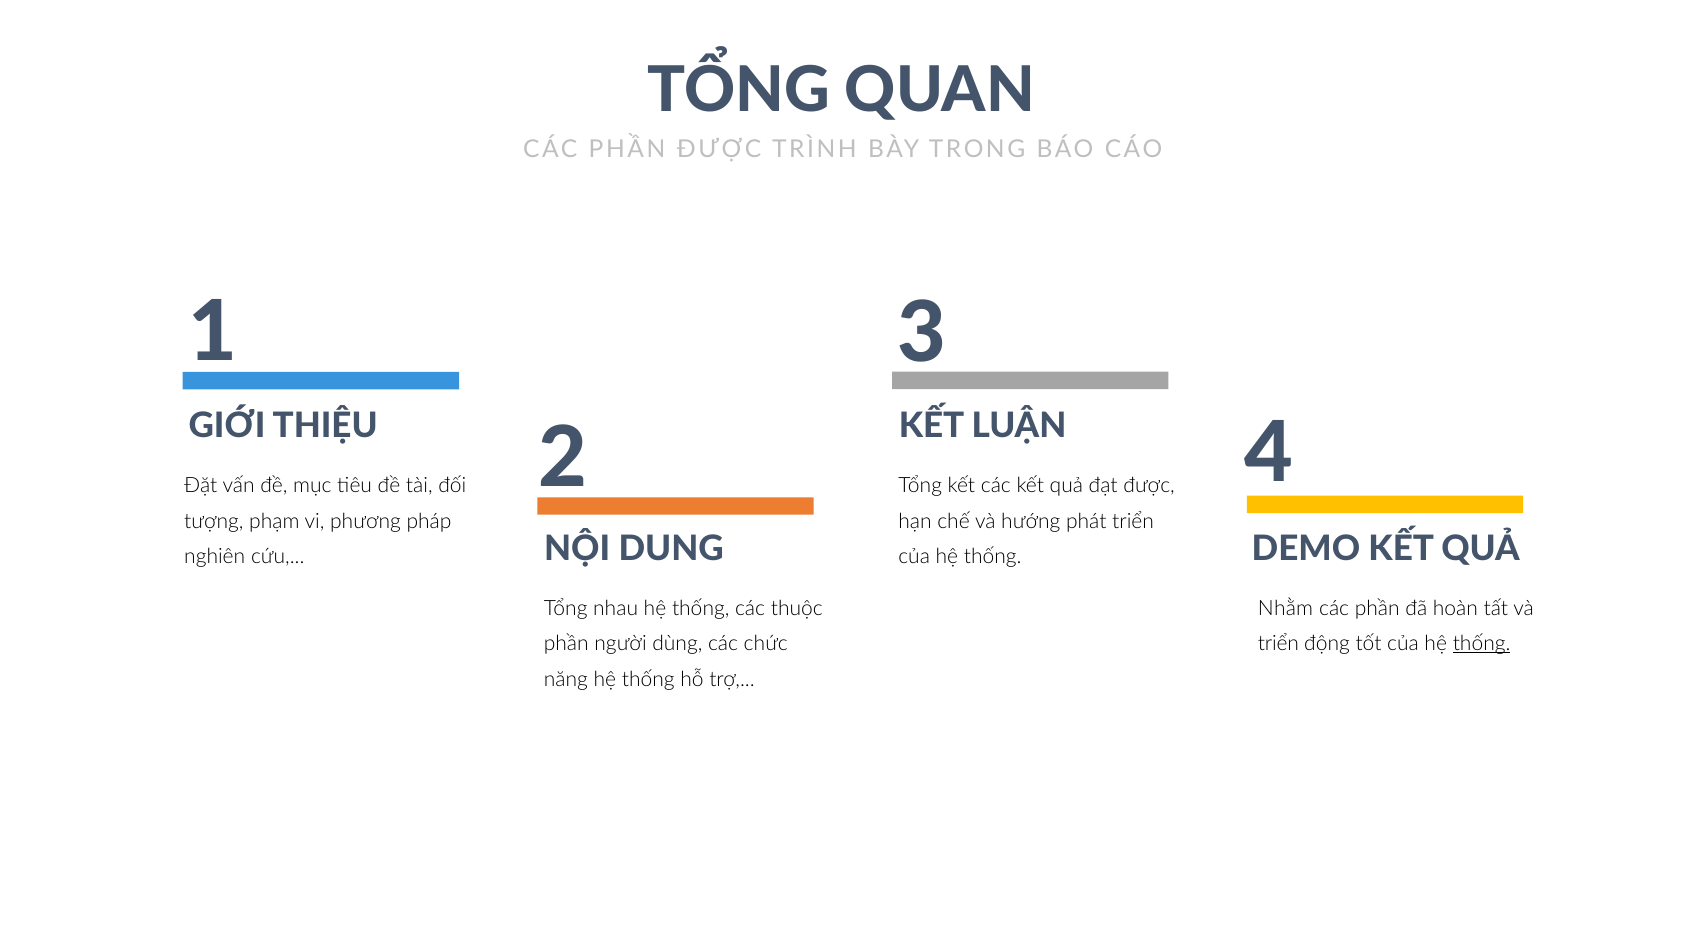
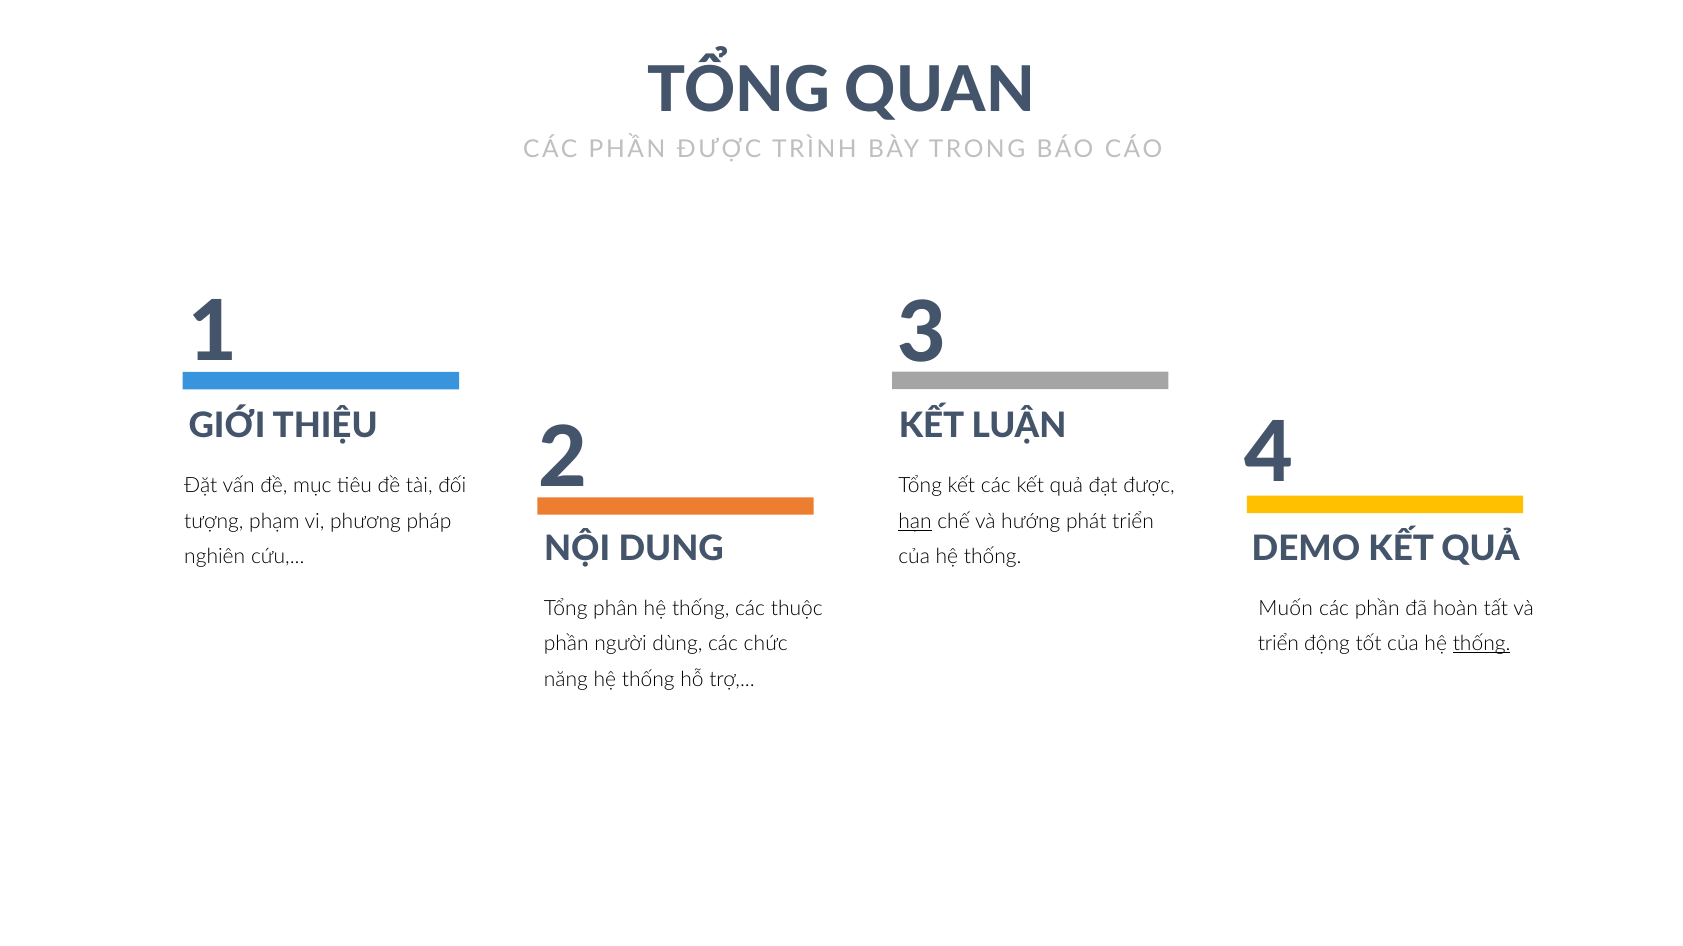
hạn underline: none -> present
nhau: nhau -> phân
Nhằm: Nhằm -> Muốn
